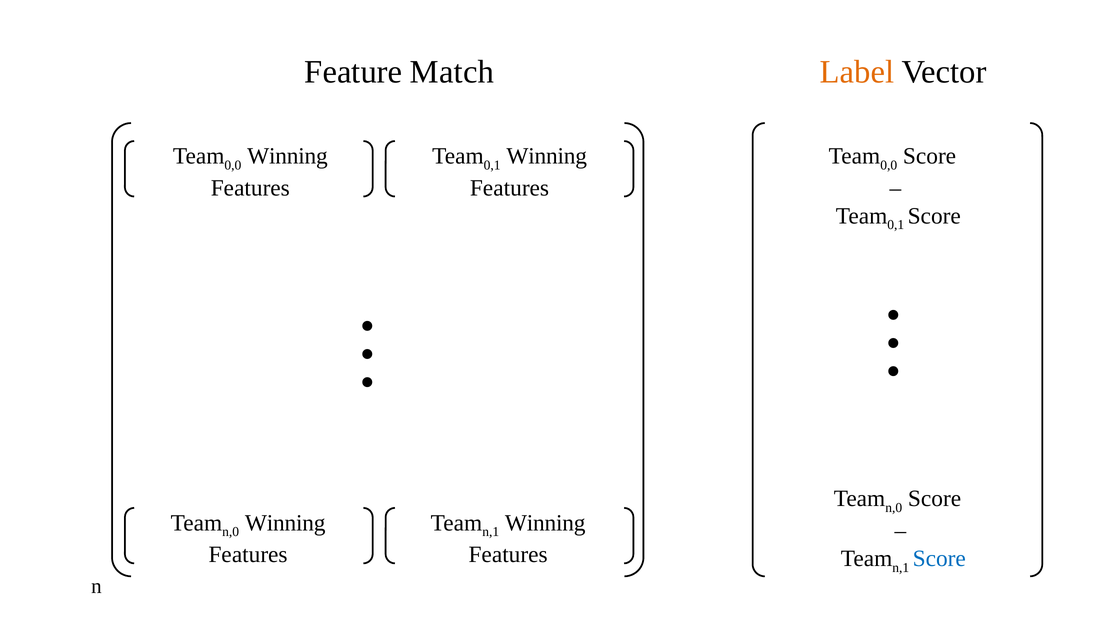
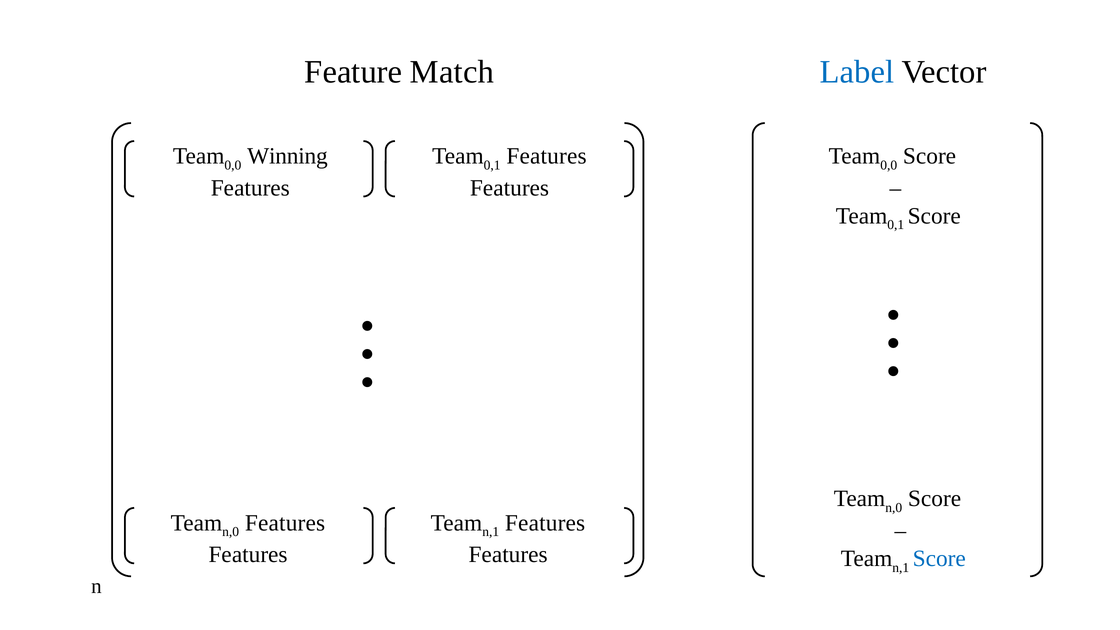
Label colour: orange -> blue
Winning at (547, 156): Winning -> Features
Winning at (285, 523): Winning -> Features
Winning at (545, 523): Winning -> Features
